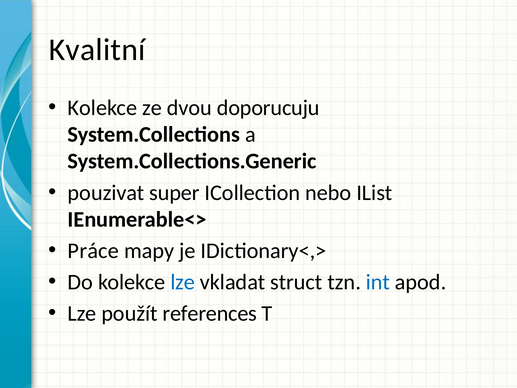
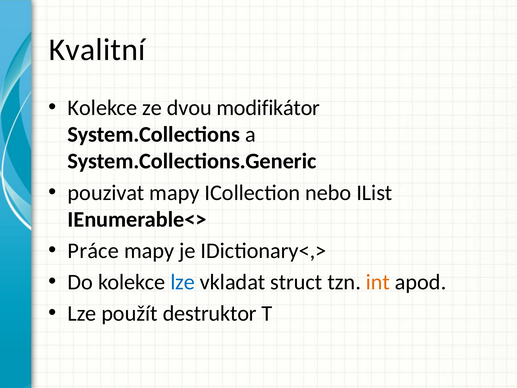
doporucuju: doporucuju -> modifikátor
pouzivat super: super -> mapy
int colour: blue -> orange
references: references -> destruktor
